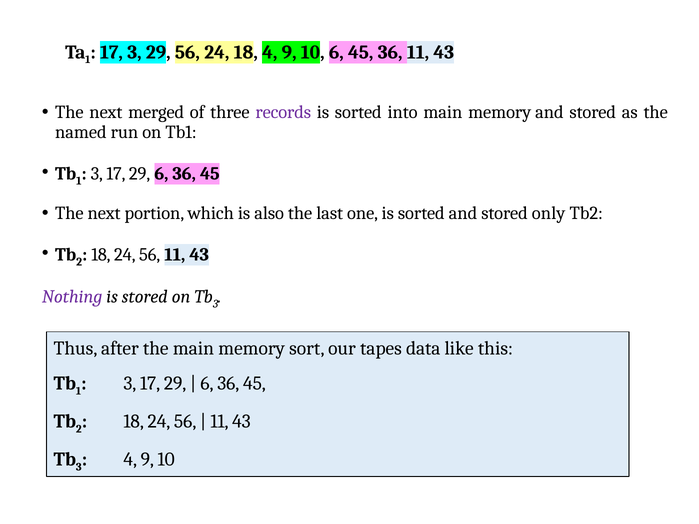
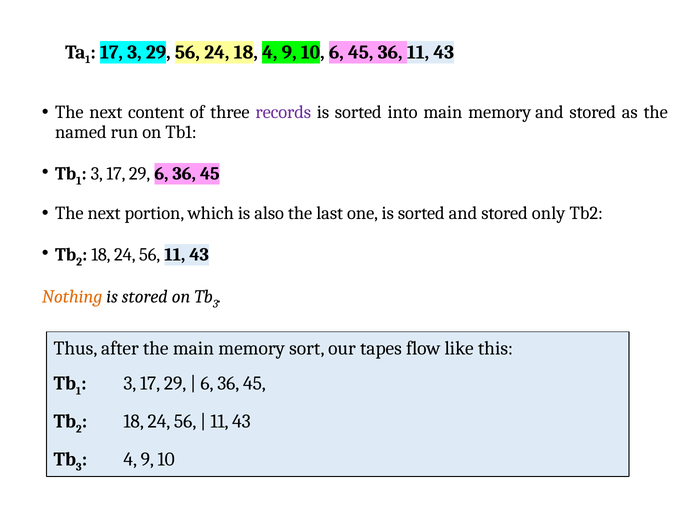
merged: merged -> content
Nothing colour: purple -> orange
data: data -> flow
